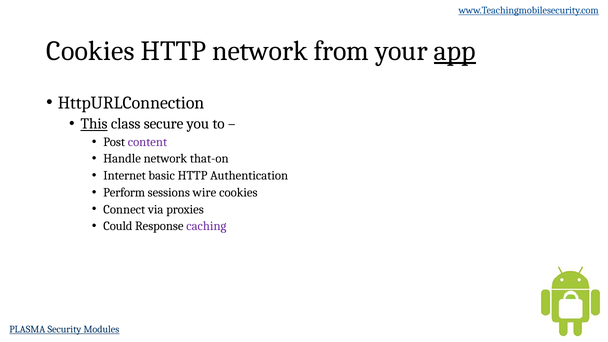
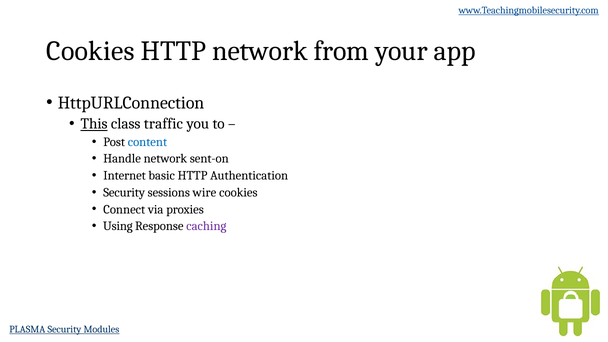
app underline: present -> none
secure: secure -> traffic
content colour: purple -> blue
that-on: that-on -> sent-on
Perform at (124, 192): Perform -> Security
Could: Could -> Using
